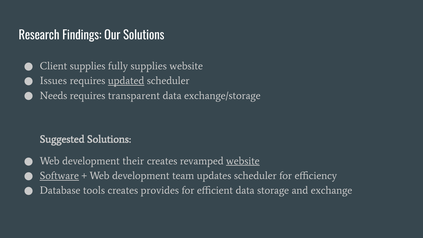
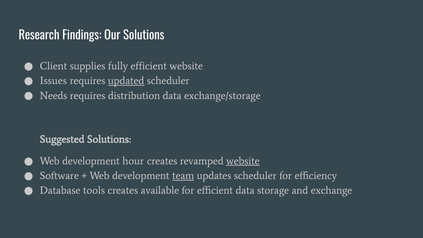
fully supplies: supplies -> efficient
transparent: transparent -> distribution
their: their -> hour
Software underline: present -> none
team underline: none -> present
provides: provides -> available
